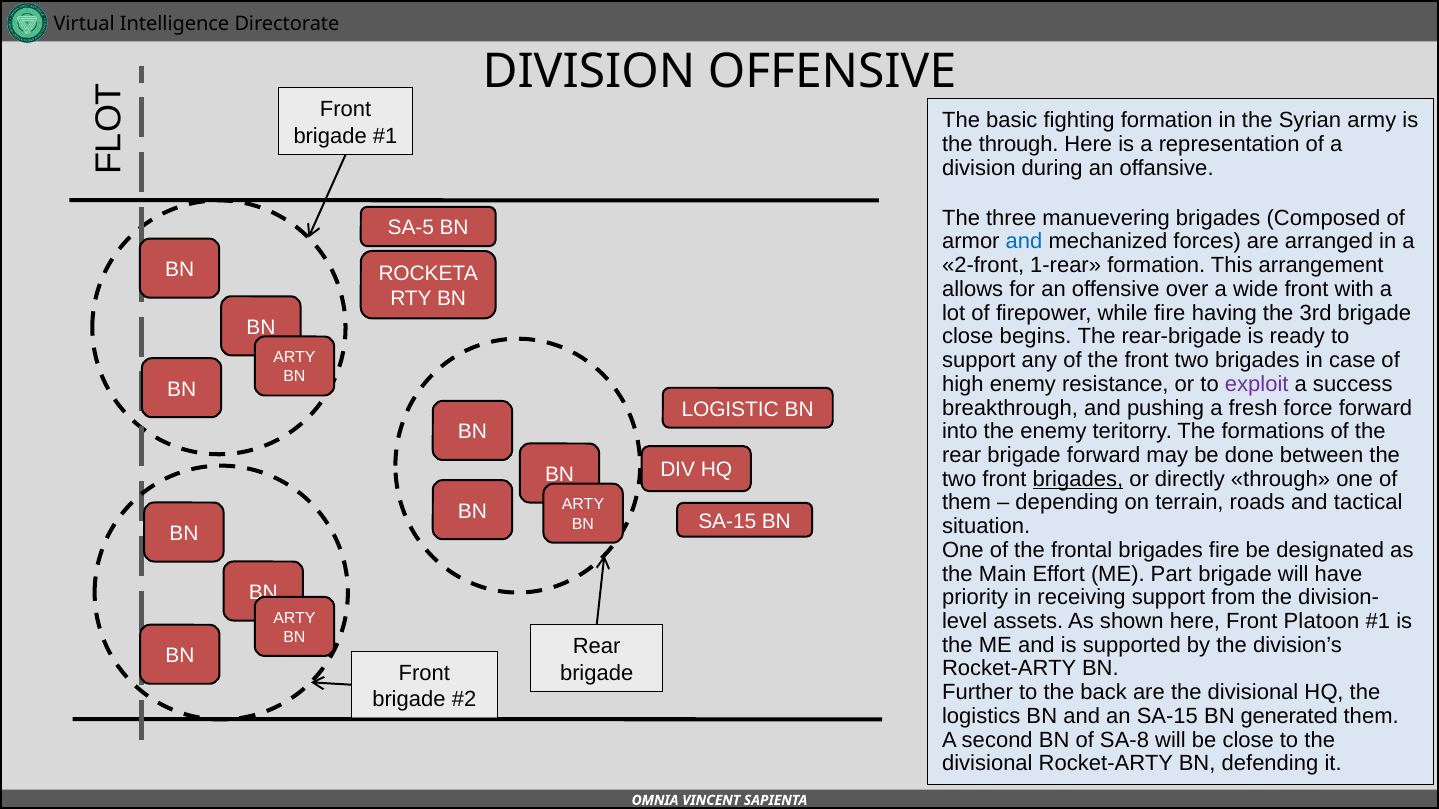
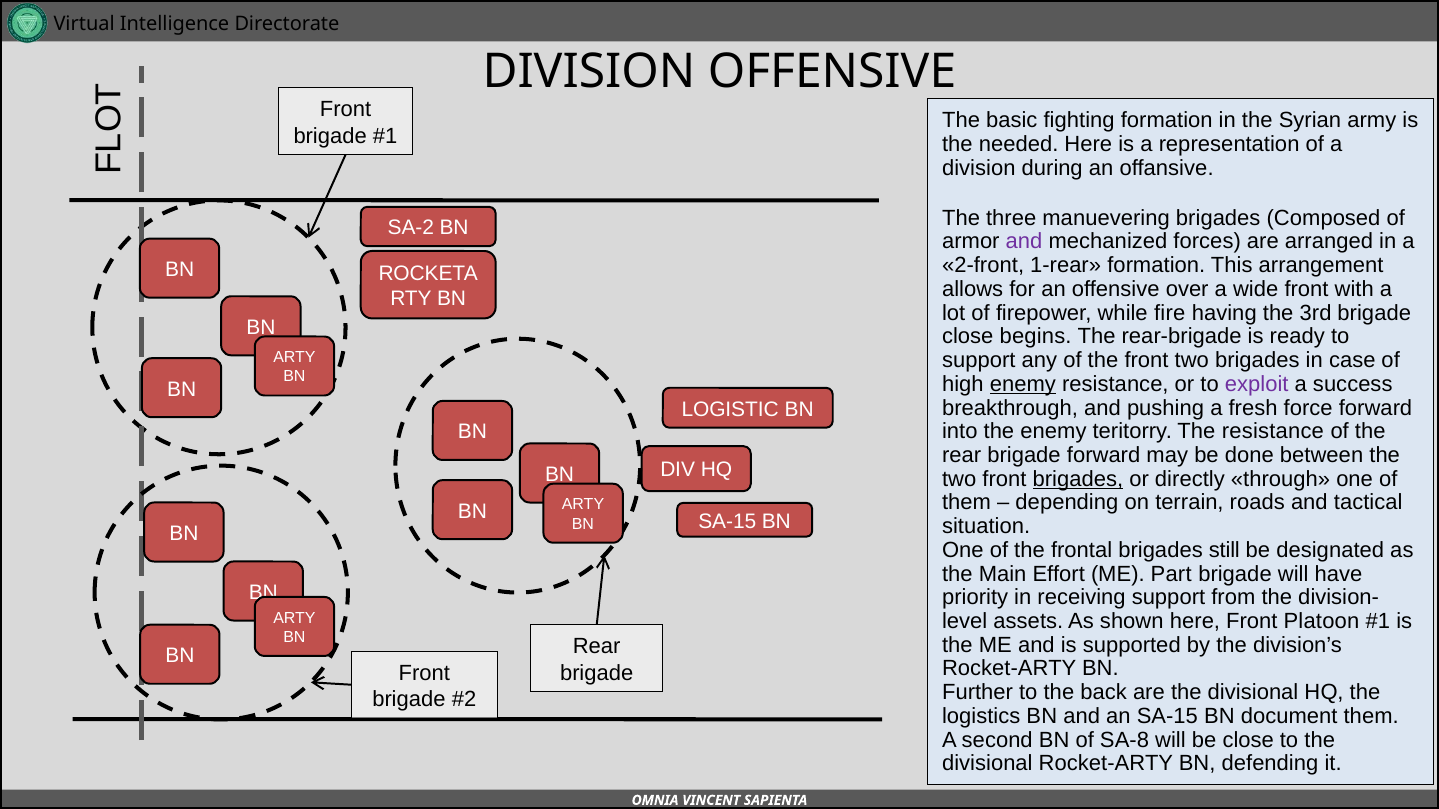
the through: through -> needed
SA-5: SA-5 -> SA-2
and at (1024, 242) colour: blue -> purple
enemy at (1023, 384) underline: none -> present
The formations: formations -> resistance
brigades fire: fire -> still
generated: generated -> document
